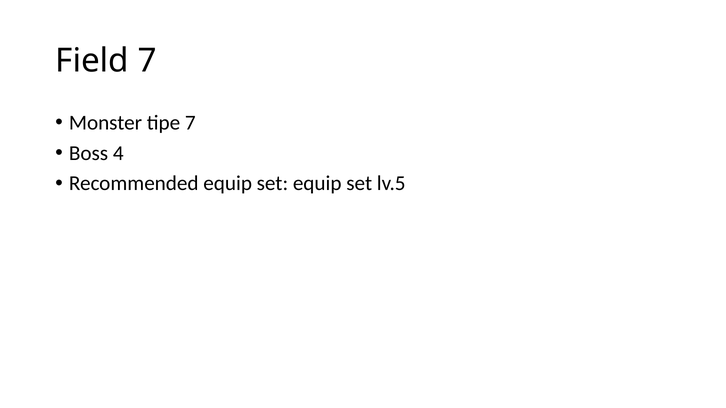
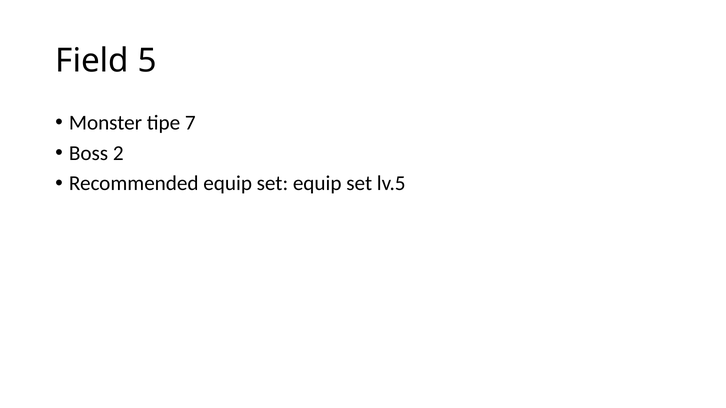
Field 7: 7 -> 5
4: 4 -> 2
